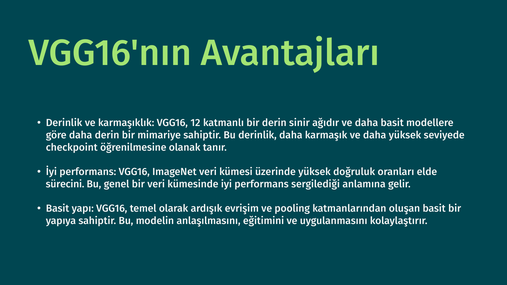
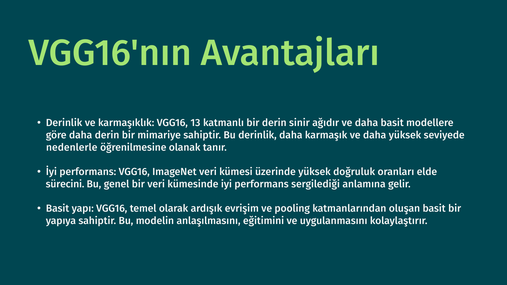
12: 12 -> 13
checkpoint: checkpoint -> nedenlerle
